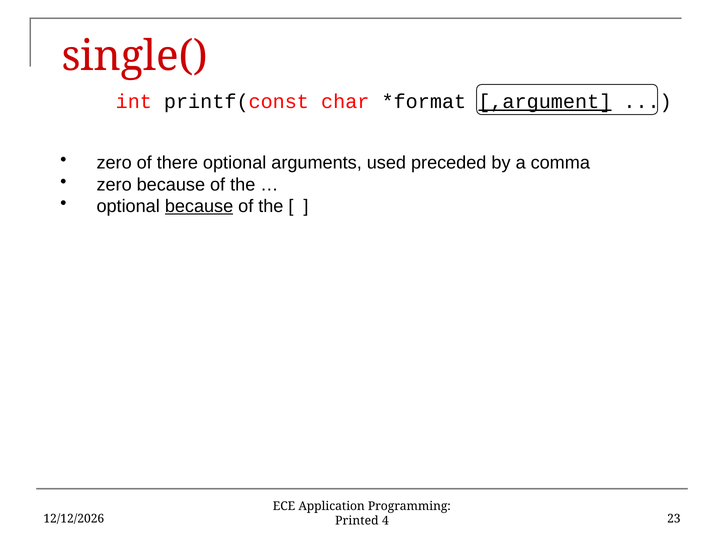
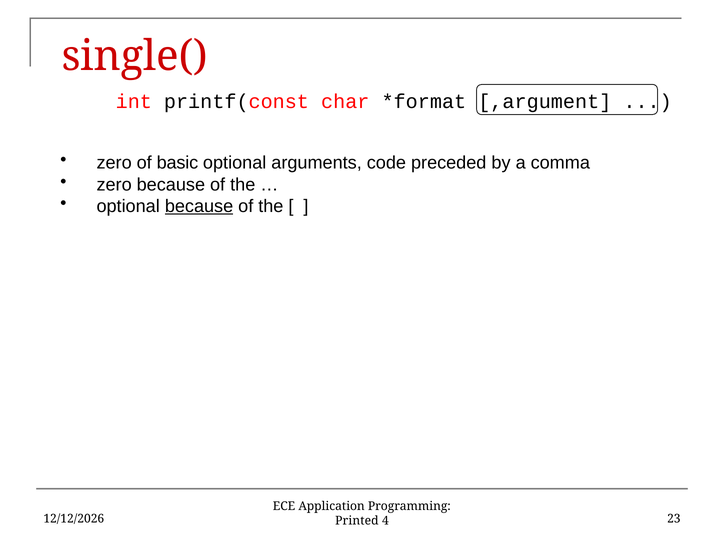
,argument underline: present -> none
there: there -> basic
used: used -> code
